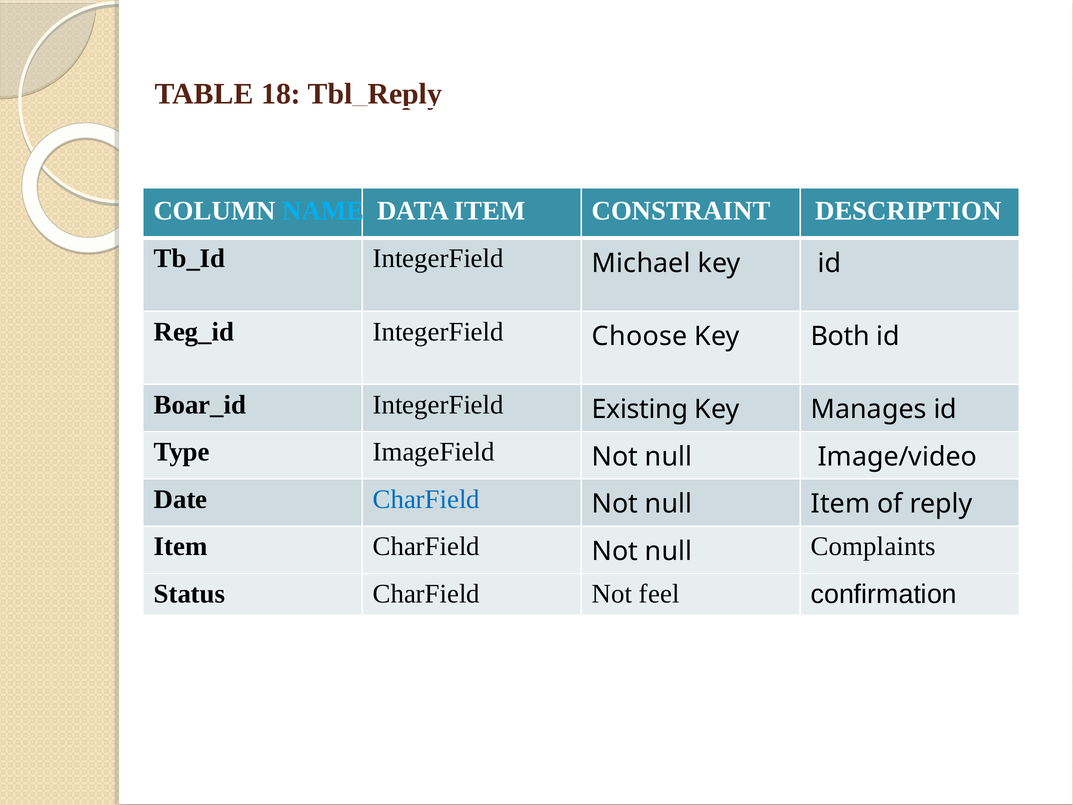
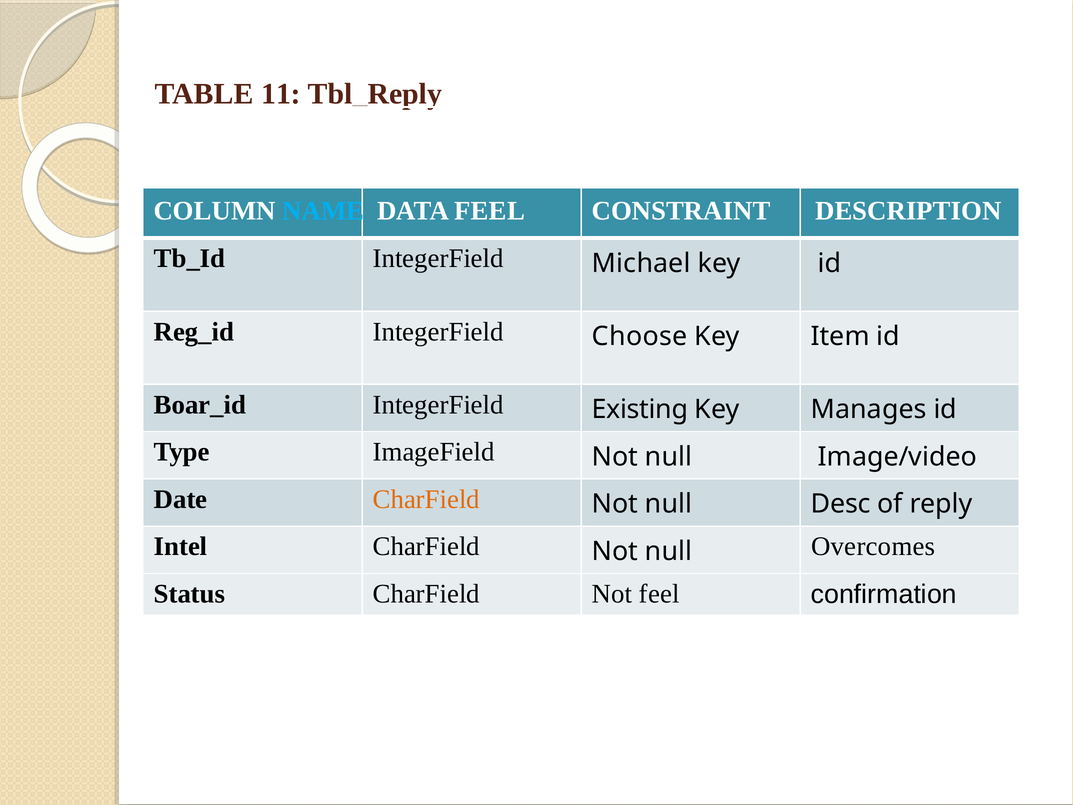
18: 18 -> 11
DATA ITEM: ITEM -> FEEL
Both: Both -> Item
CharField at (426, 499) colour: blue -> orange
null Item: Item -> Desc
Item at (181, 546): Item -> Intel
Complaints: Complaints -> Overcomes
